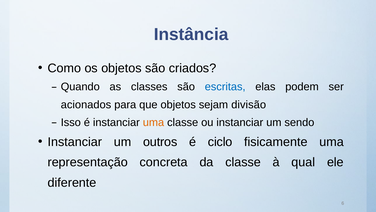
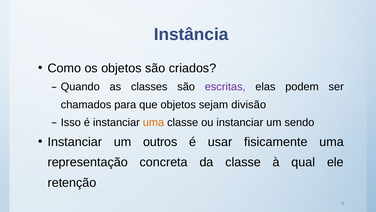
escritas colour: blue -> purple
acionados: acionados -> chamados
ciclo: ciclo -> usar
diferente: diferente -> retenção
